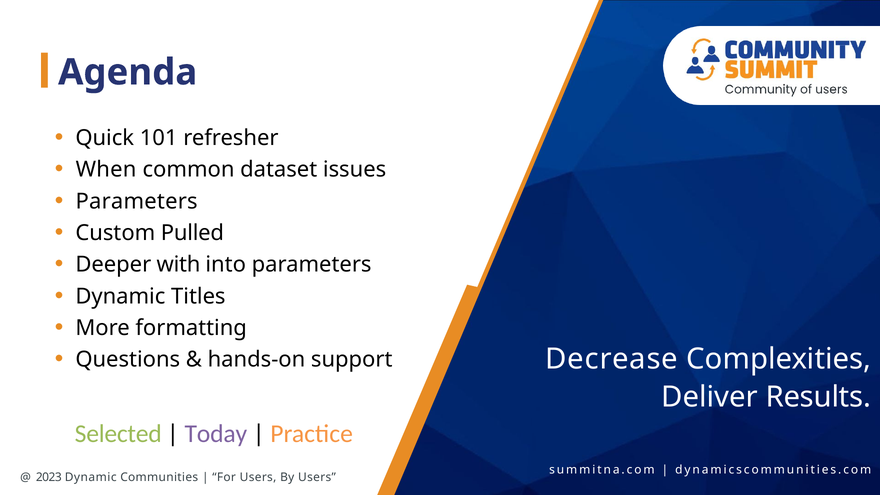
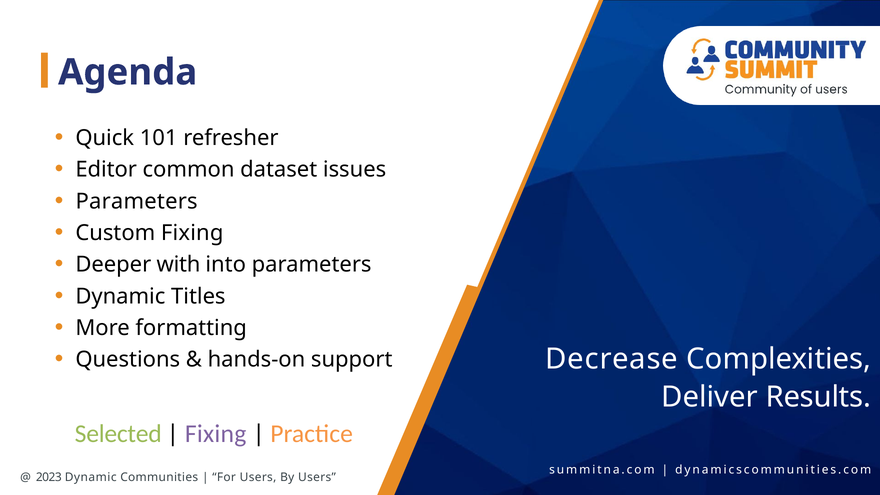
When: When -> Editor
Custom Pulled: Pulled -> Fixing
Today at (216, 434): Today -> Fixing
